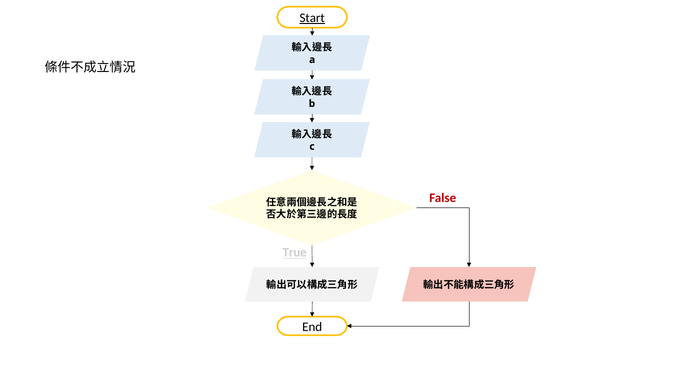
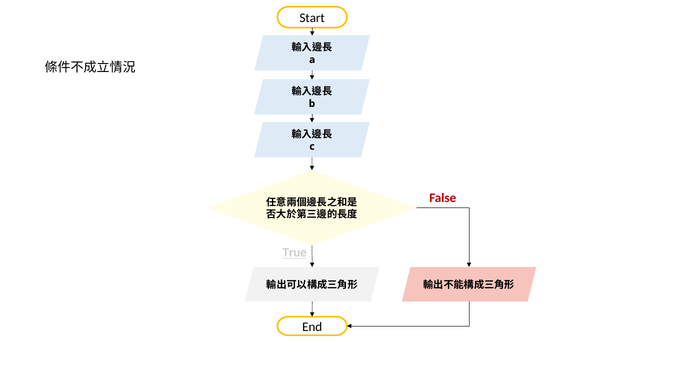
Start underline: present -> none
